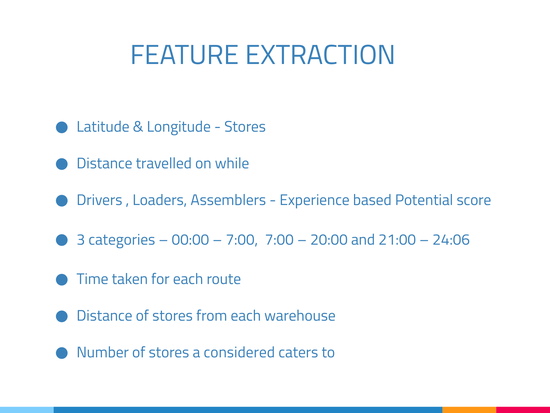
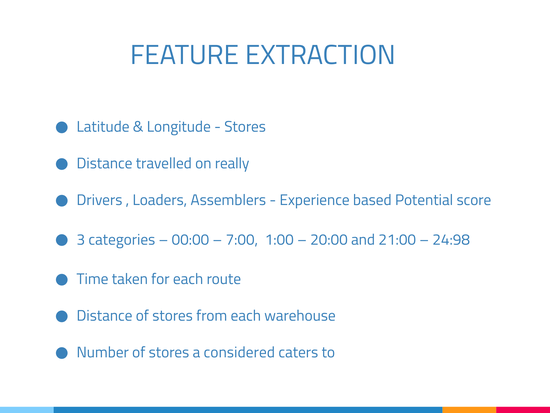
while: while -> really
7:00 7:00: 7:00 -> 1:00
24:06: 24:06 -> 24:98
